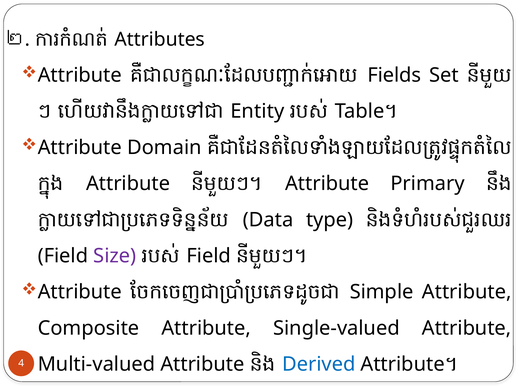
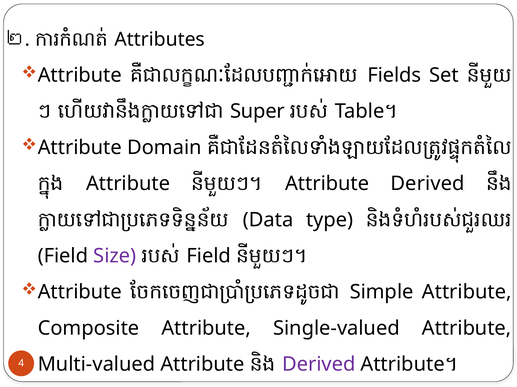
Entity: Entity -> Super
Attribute Primary: Primary -> Derived
Derived at (319, 365) colour: blue -> purple
